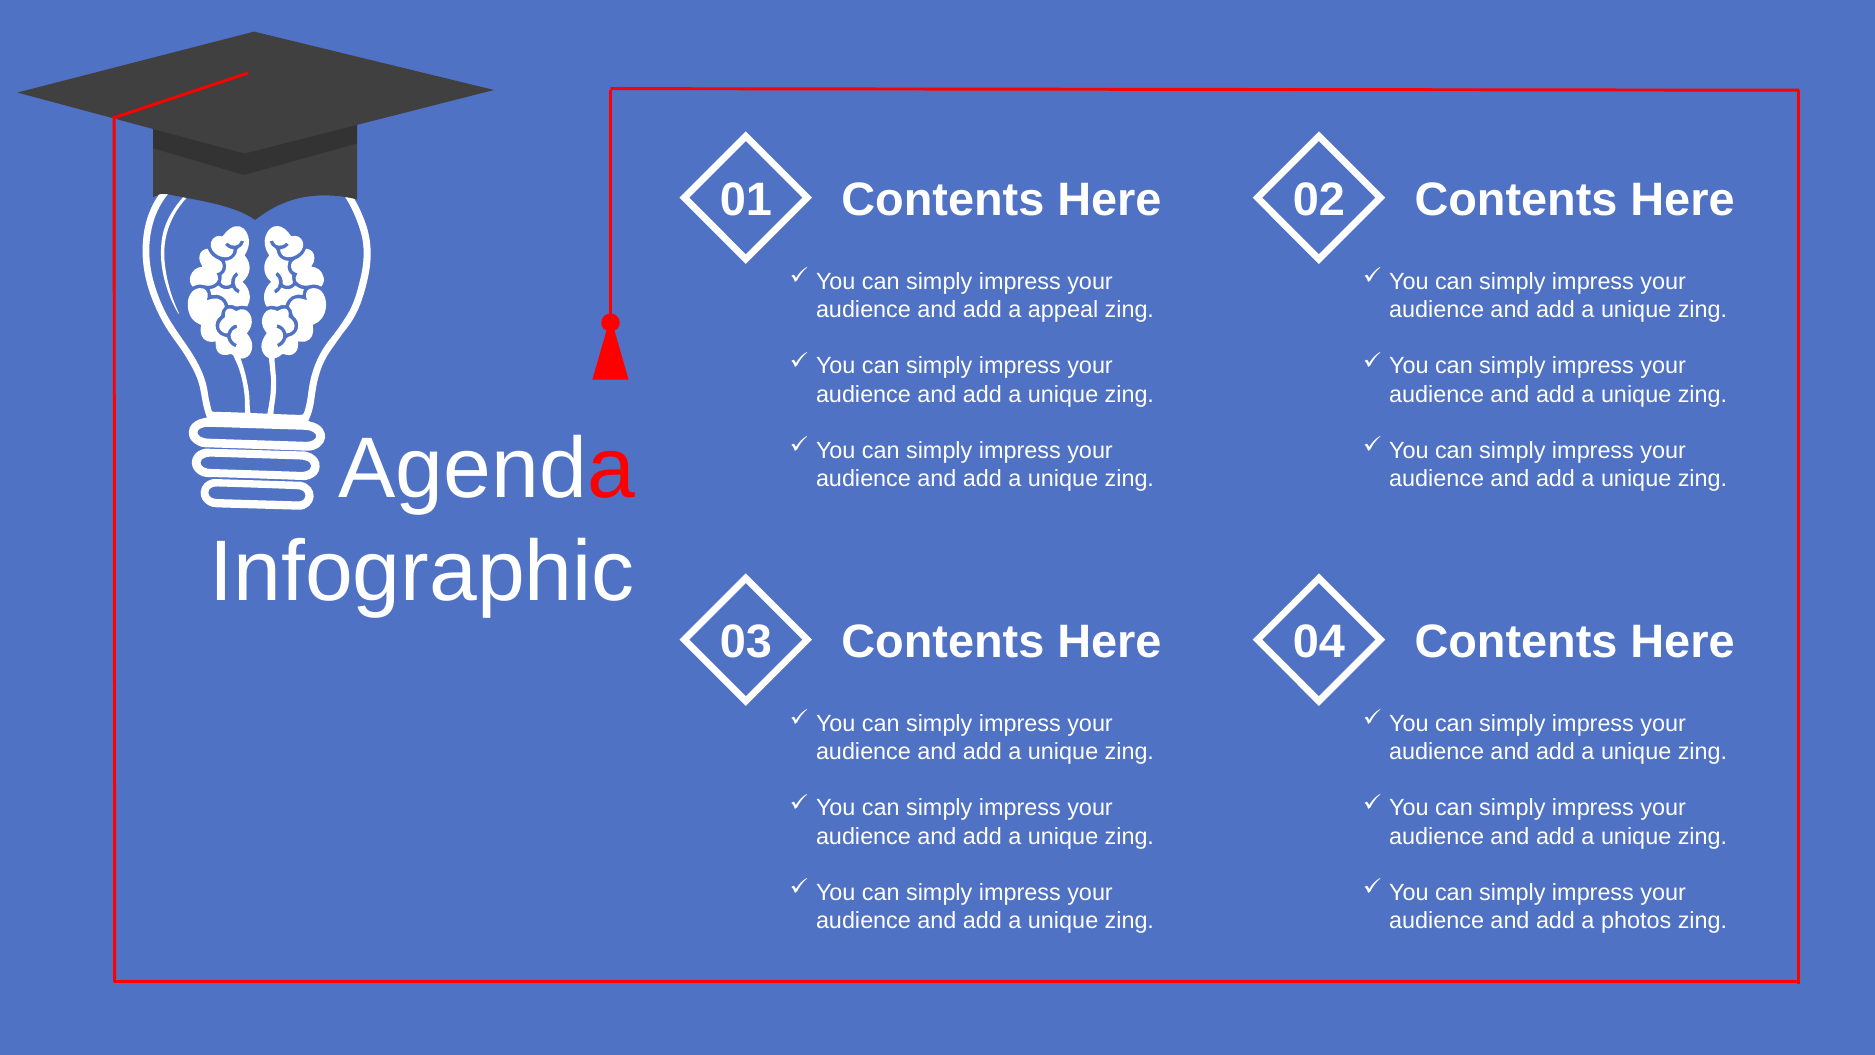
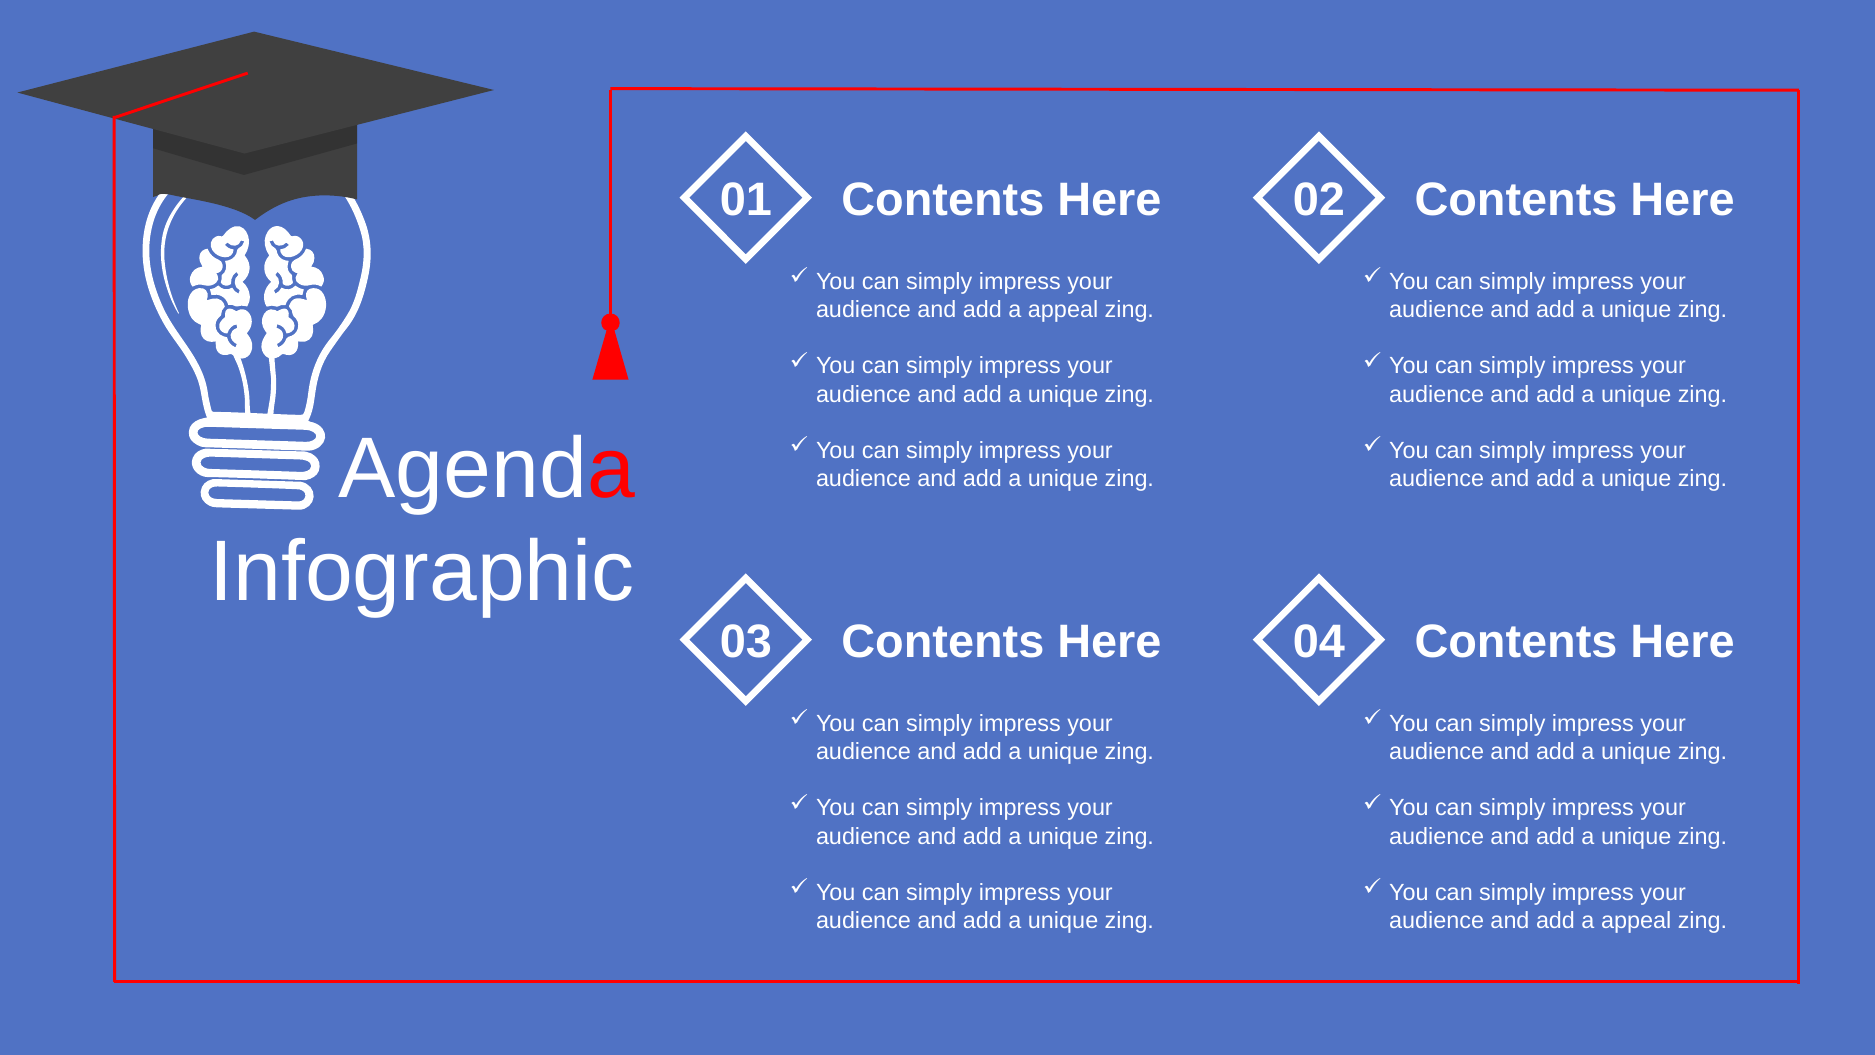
photos at (1636, 920): photos -> appeal
